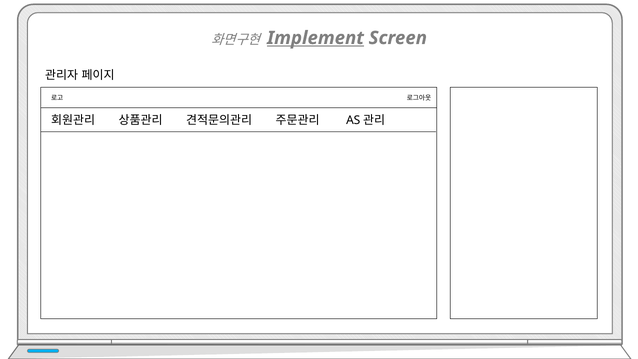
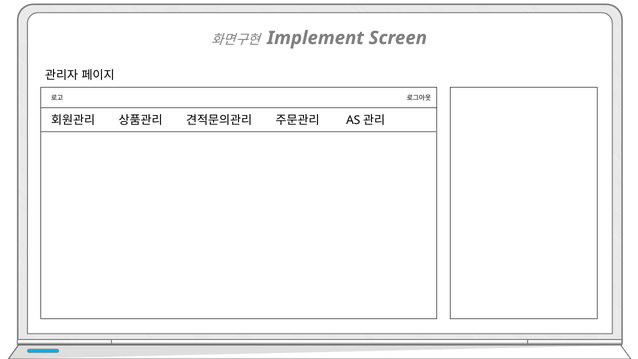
Implement underline: present -> none
